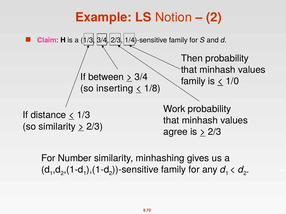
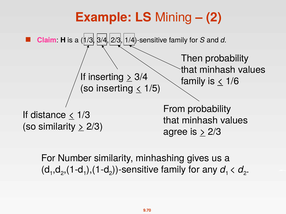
Notion: Notion -> Mining
If between: between -> inserting
1/0: 1/0 -> 1/6
1/8: 1/8 -> 1/5
Work: Work -> From
